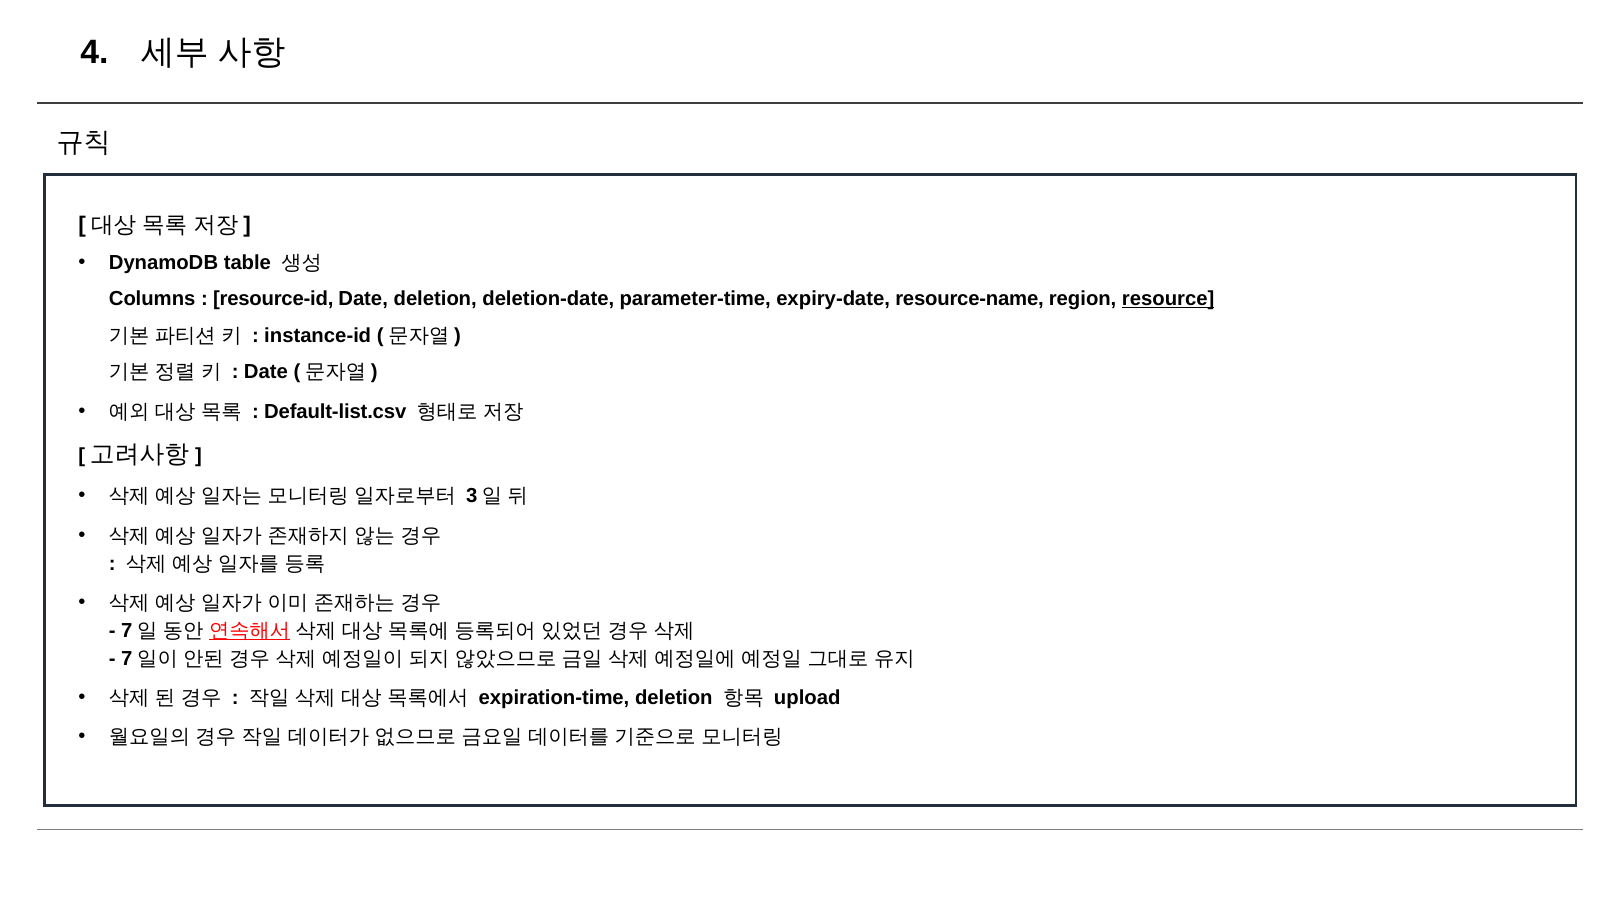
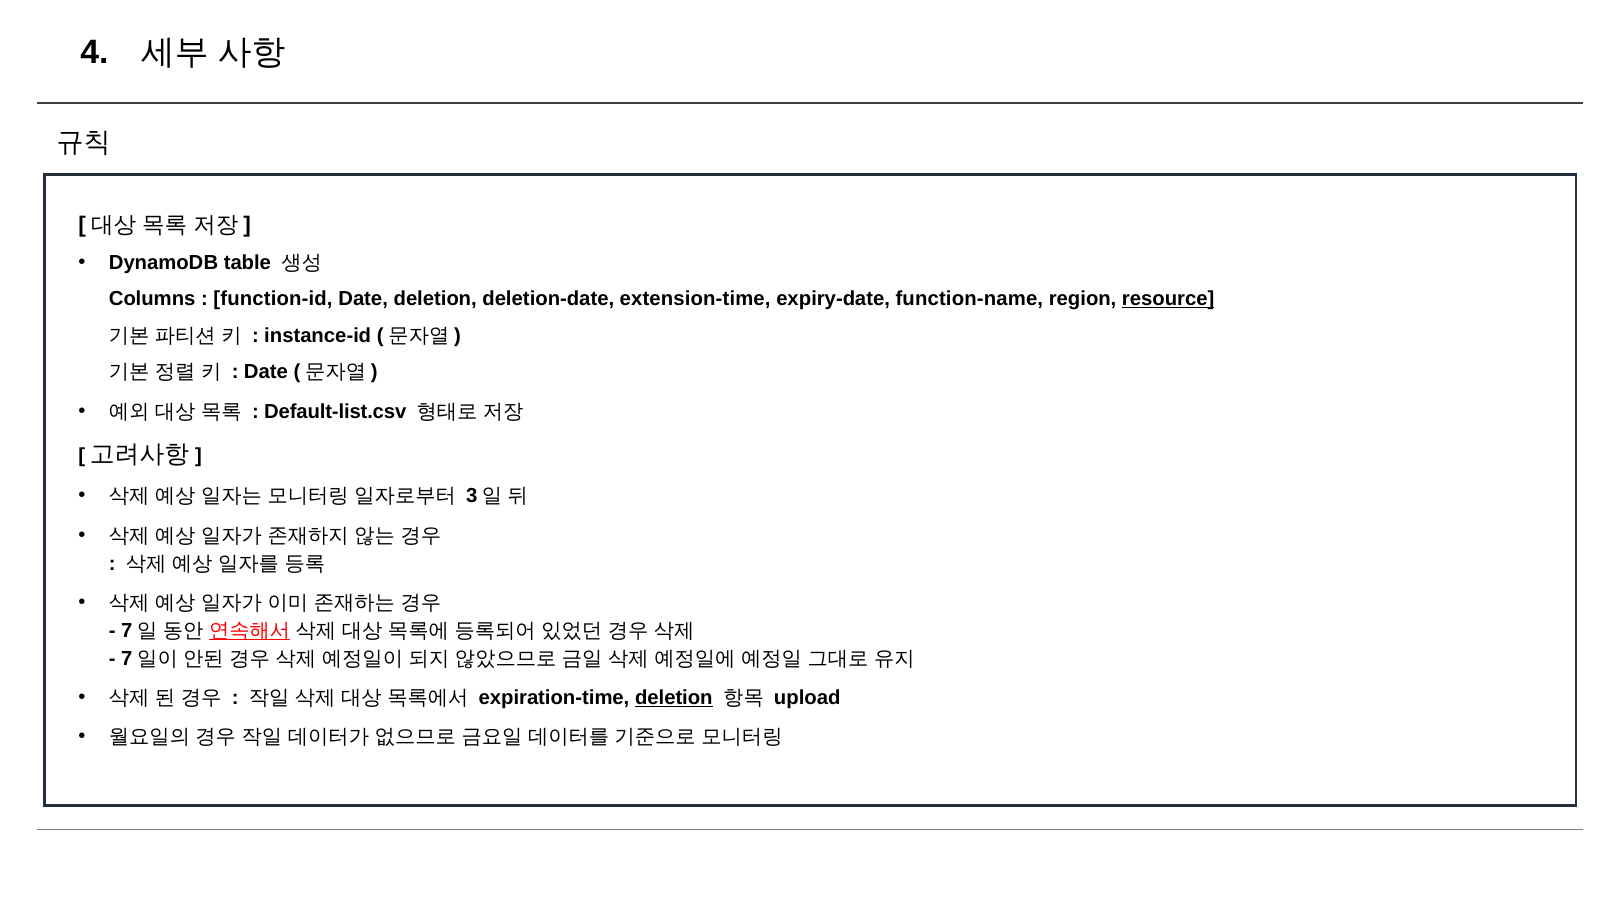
resource-id: resource-id -> function-id
parameter-time: parameter-time -> extension-time
resource-name: resource-name -> function-name
deletion at (674, 698) underline: none -> present
